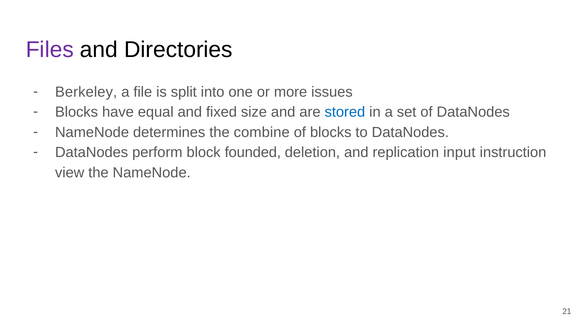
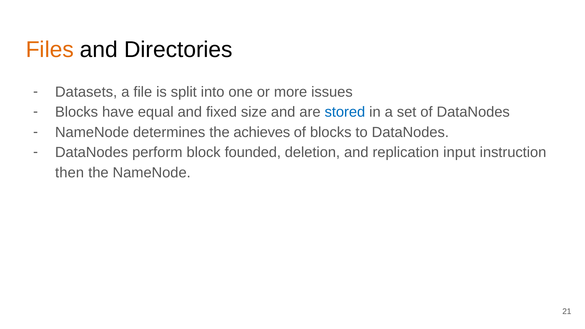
Files colour: purple -> orange
Berkeley: Berkeley -> Datasets
combine: combine -> achieves
view: view -> then
